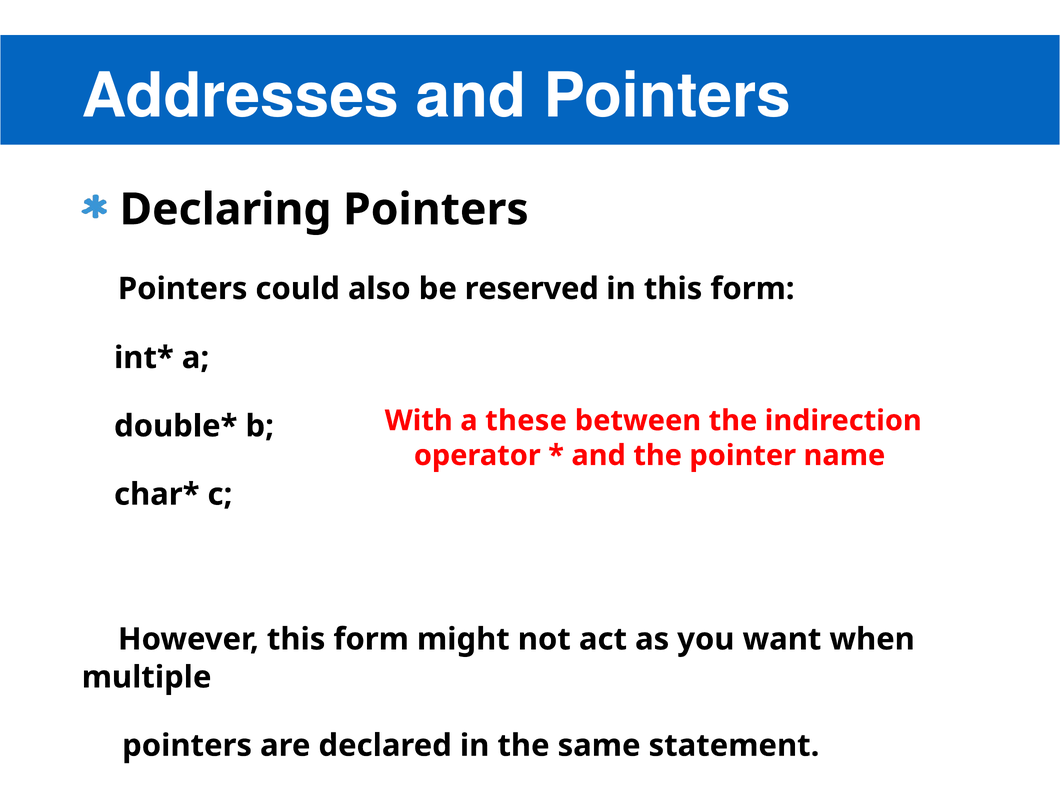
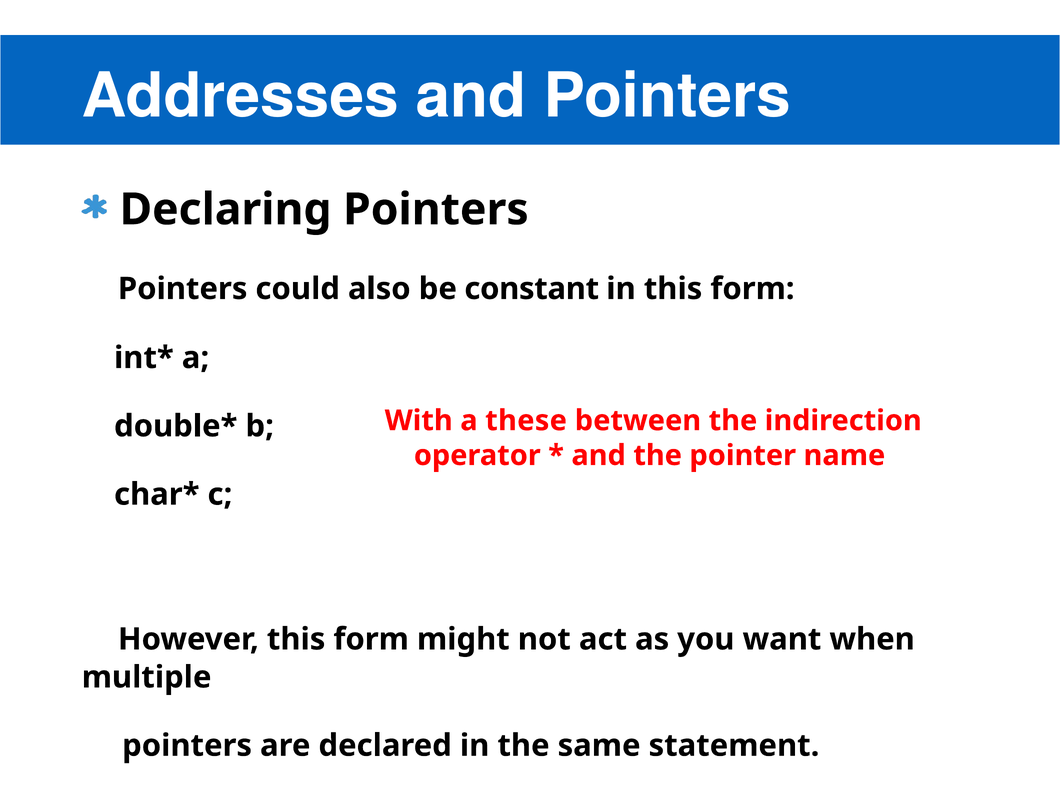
reserved: reserved -> constant
